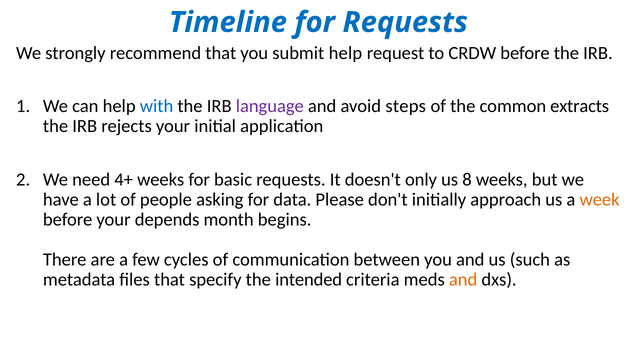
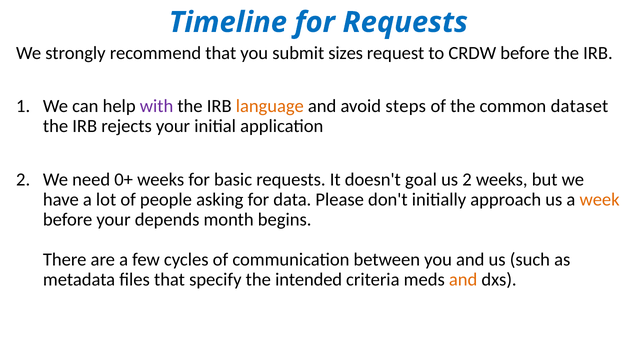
submit help: help -> sizes
with colour: blue -> purple
language colour: purple -> orange
extracts: extracts -> dataset
4+: 4+ -> 0+
only: only -> goal
us 8: 8 -> 2
